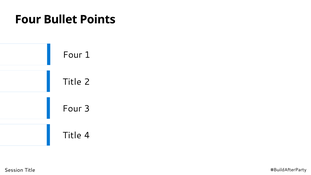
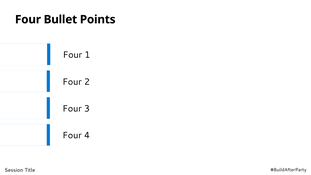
Title at (72, 82): Title -> Four
Title at (72, 135): Title -> Four
